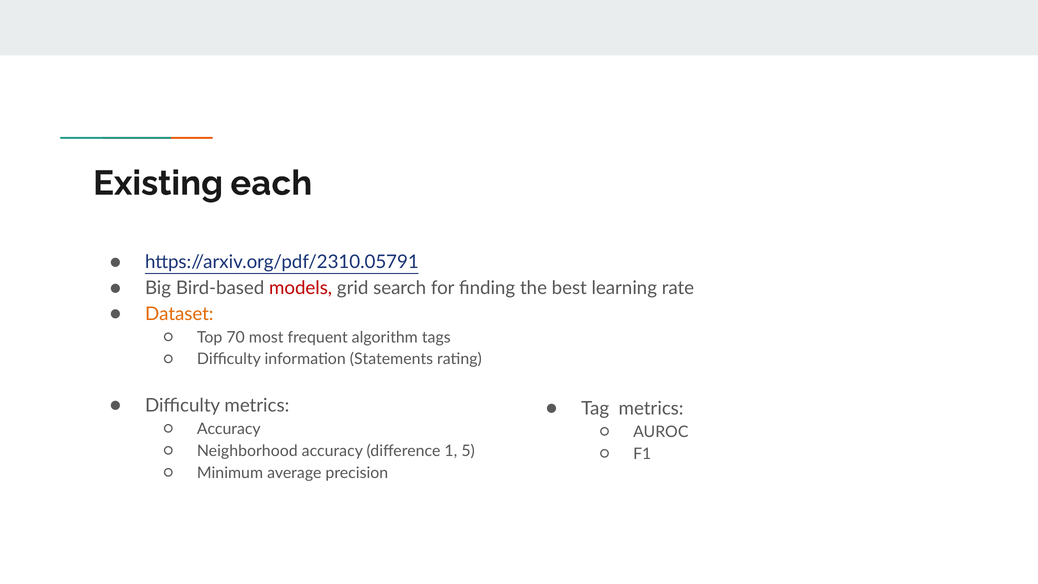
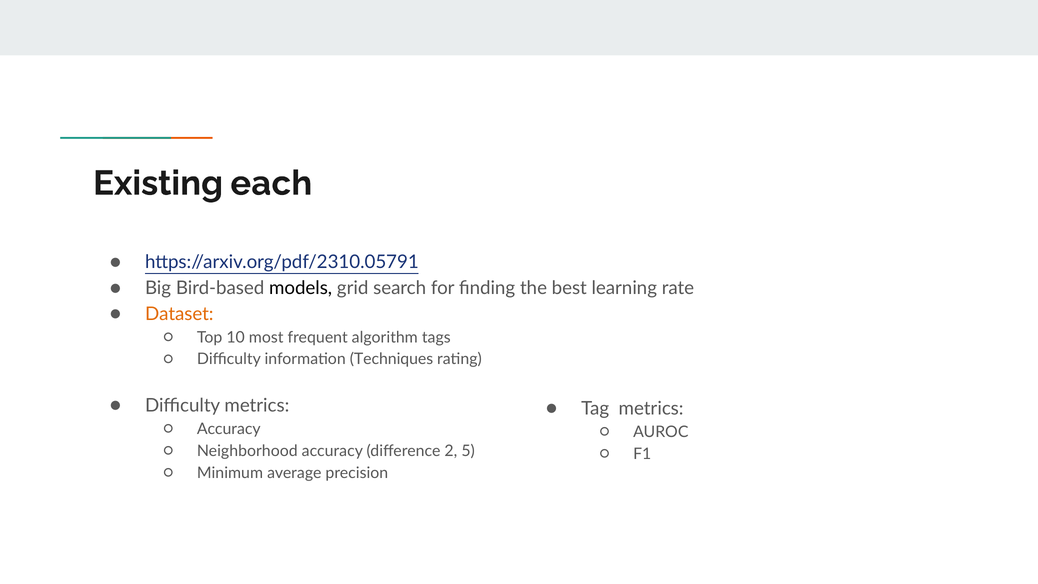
models colour: red -> black
70: 70 -> 10
Statements: Statements -> Techniques
1: 1 -> 2
